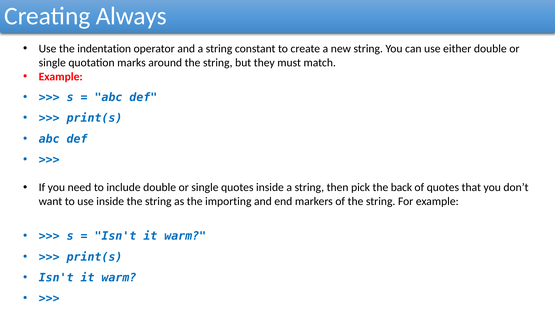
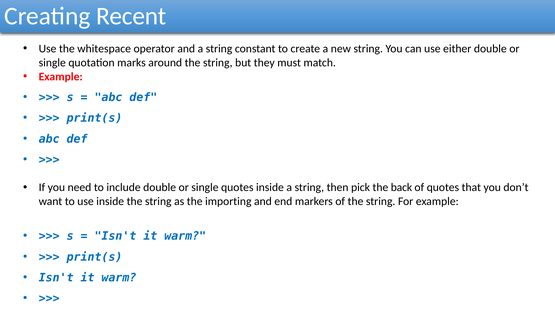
Always: Always -> Recent
indentation: indentation -> whitespace
